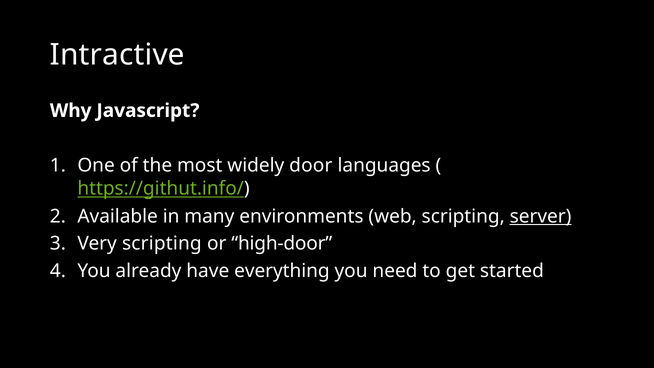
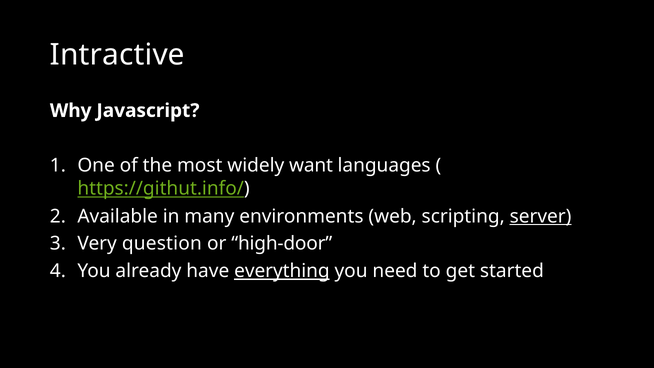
door: door -> want
Very scripting: scripting -> question
everything underline: none -> present
